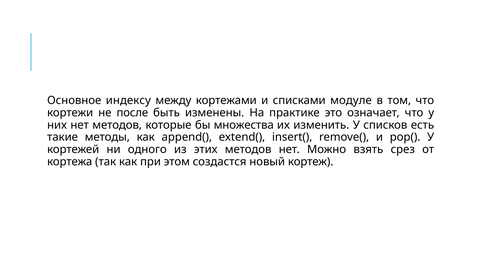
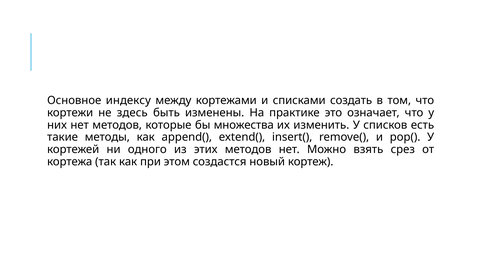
модуле: модуле -> создать
после: после -> здесь
